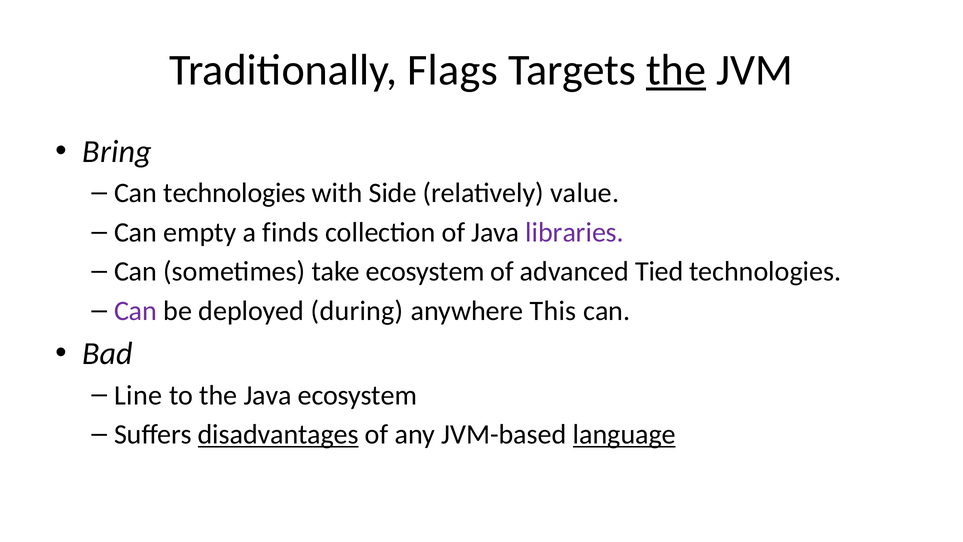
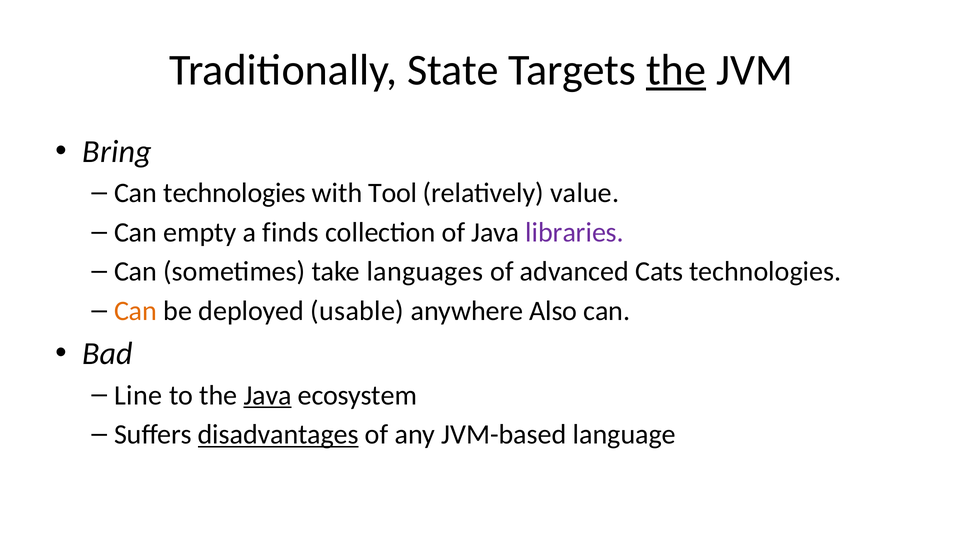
Flags: Flags -> State
Side: Side -> Tool
take ecosystem: ecosystem -> languages
Tied: Tied -> Cats
Can at (136, 311) colour: purple -> orange
during: during -> usable
This: This -> Also
Java at (268, 395) underline: none -> present
language underline: present -> none
